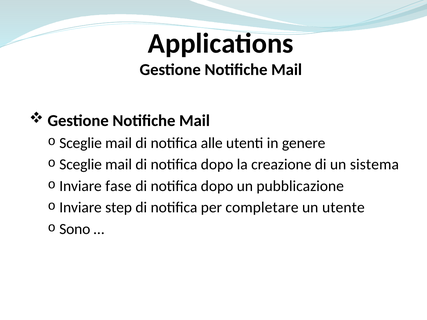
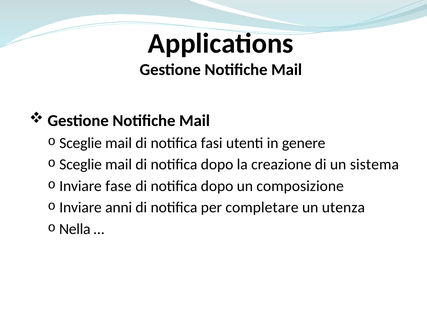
alle: alle -> fasi
pubblicazione: pubblicazione -> composizione
step: step -> anni
utente: utente -> utenza
Sono: Sono -> Nella
